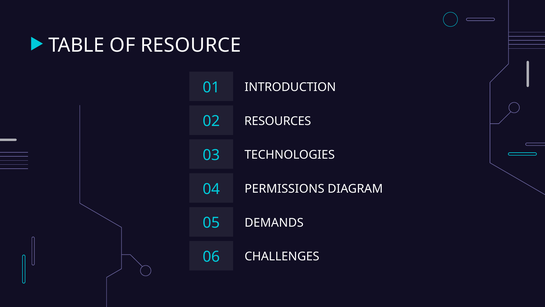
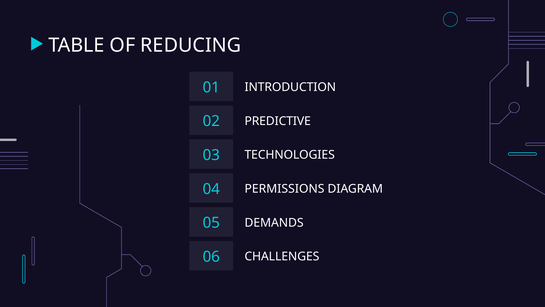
RESOURCE: RESOURCE -> REDUCING
RESOURCES: RESOURCES -> PREDICTIVE
